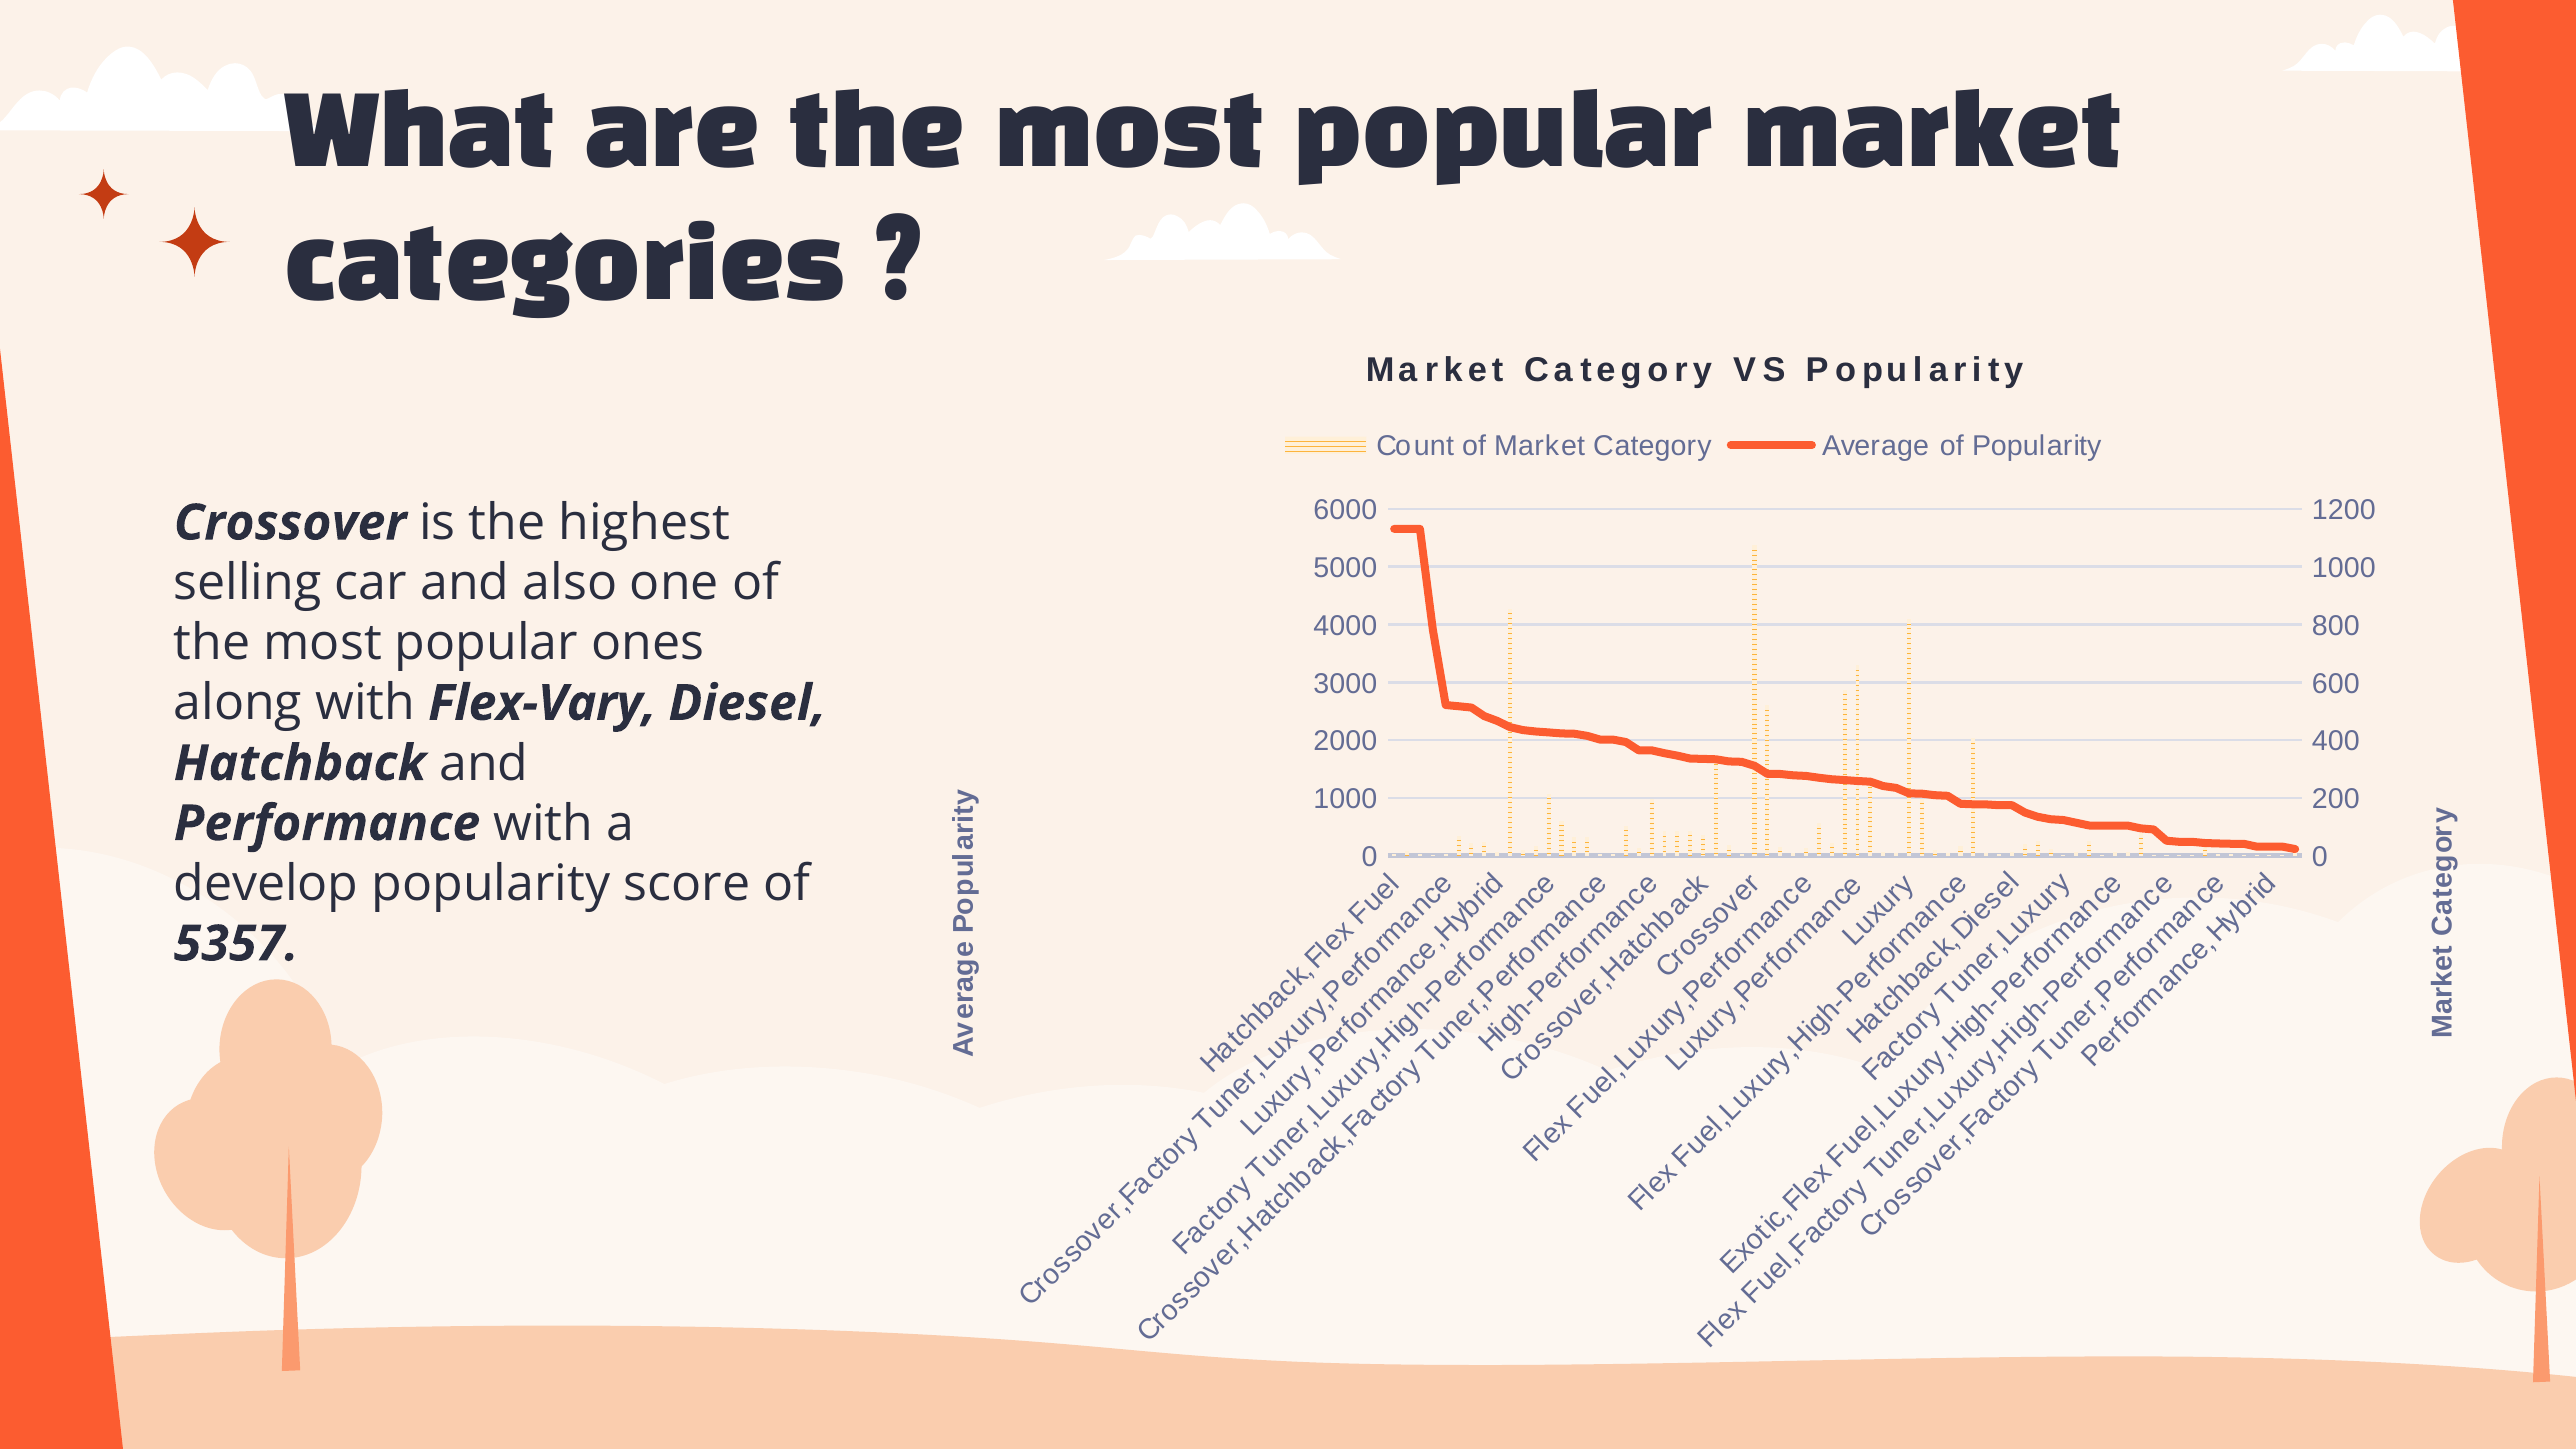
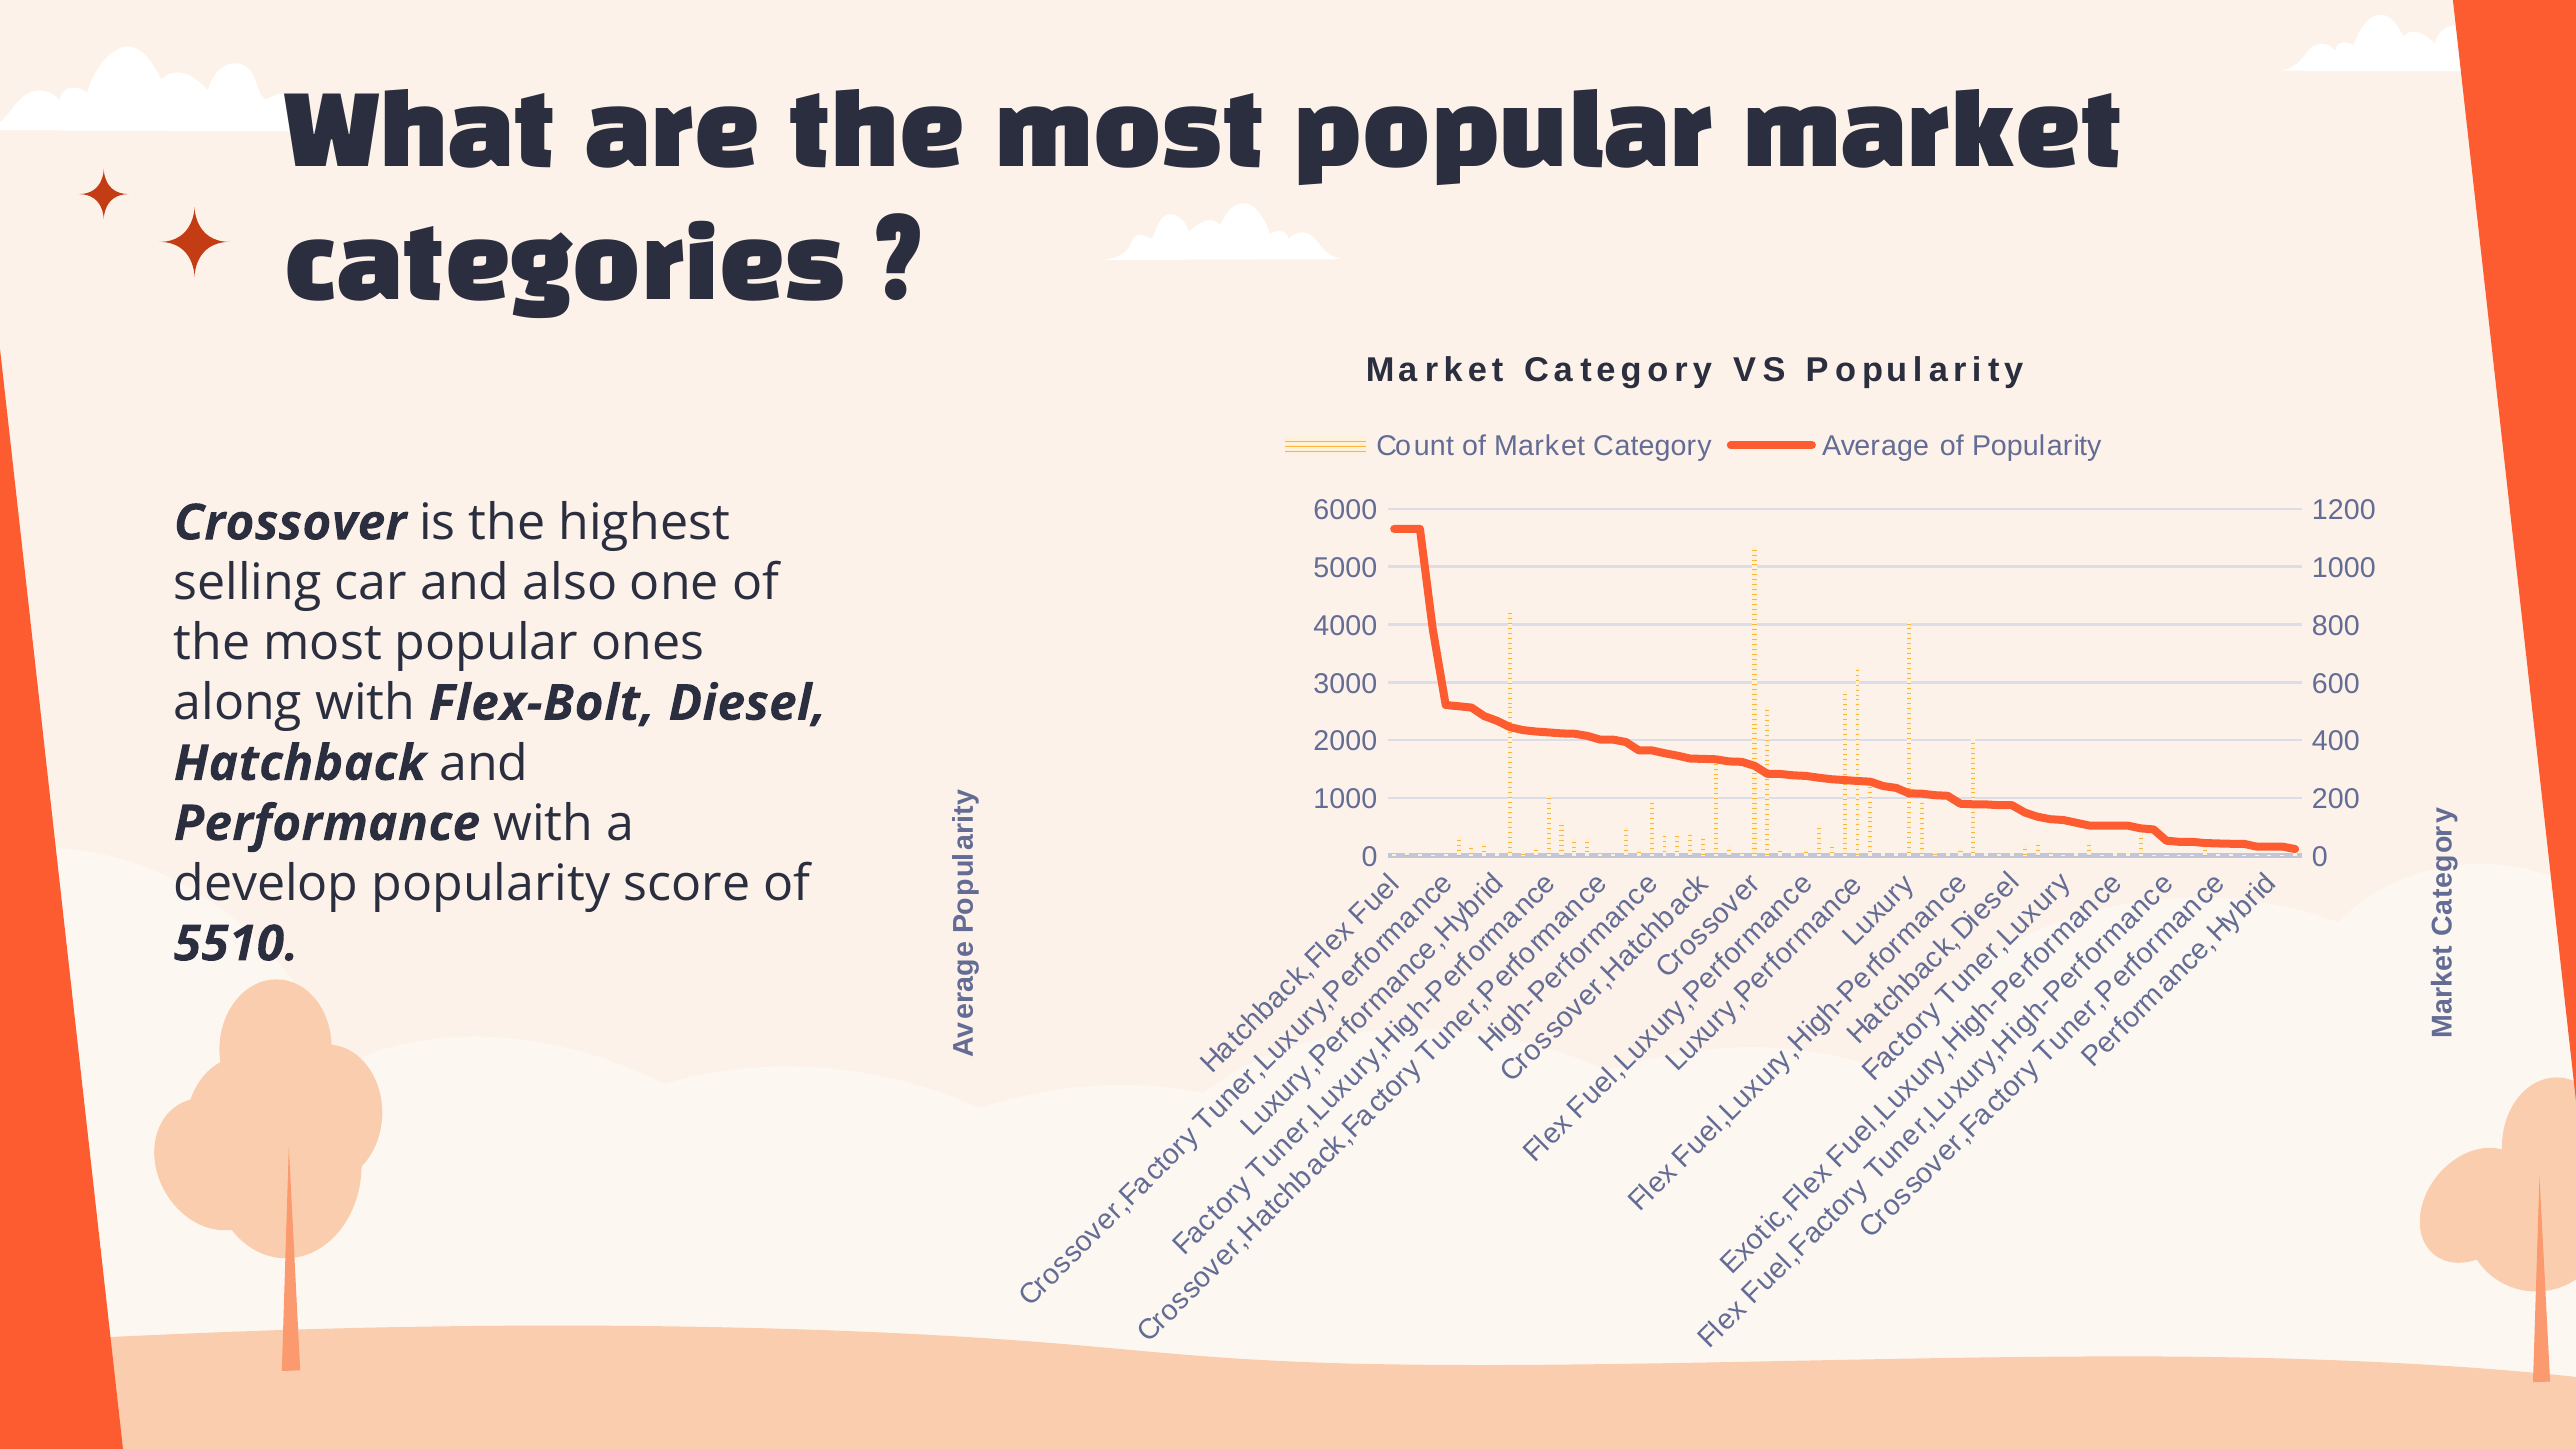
Flex-Vary: Flex-Vary -> Flex-Bolt
5357: 5357 -> 5510
